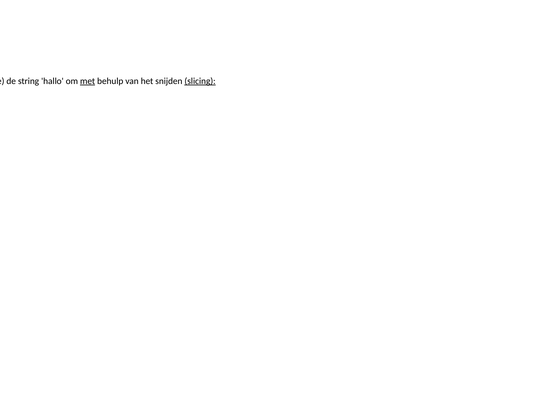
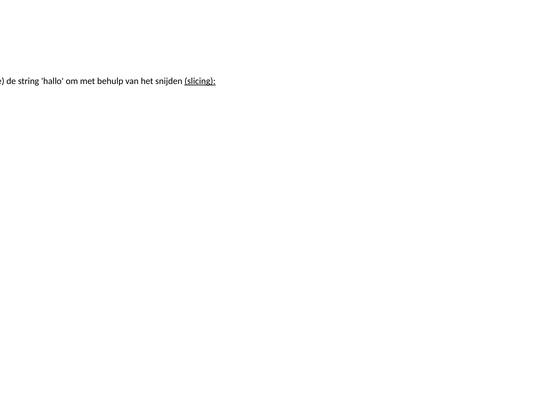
met underline: present -> none
